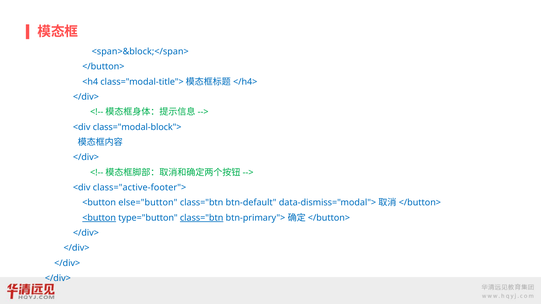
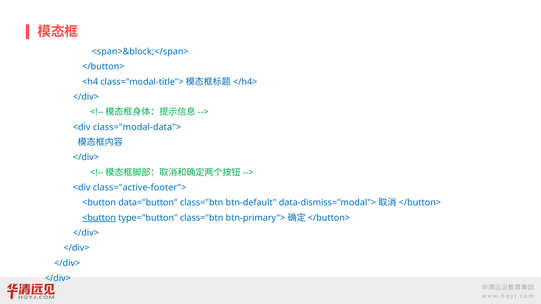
class="modal-block">: class="modal-block"> -> class="modal-data">
else="button: else="button -> data="button
class="btn at (202, 218) underline: present -> none
